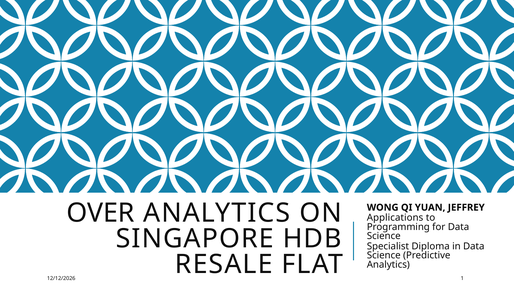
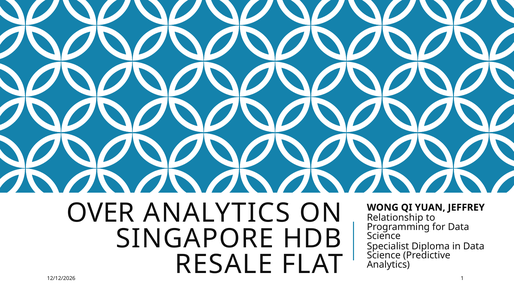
Applications: Applications -> Relationship
